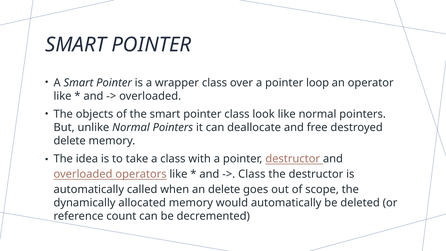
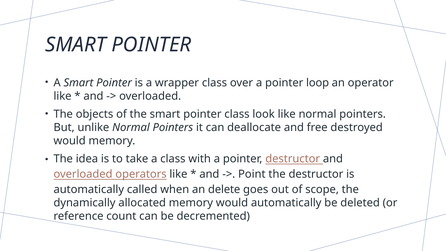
delete at (70, 141): delete -> would
Class at (252, 174): Class -> Point
